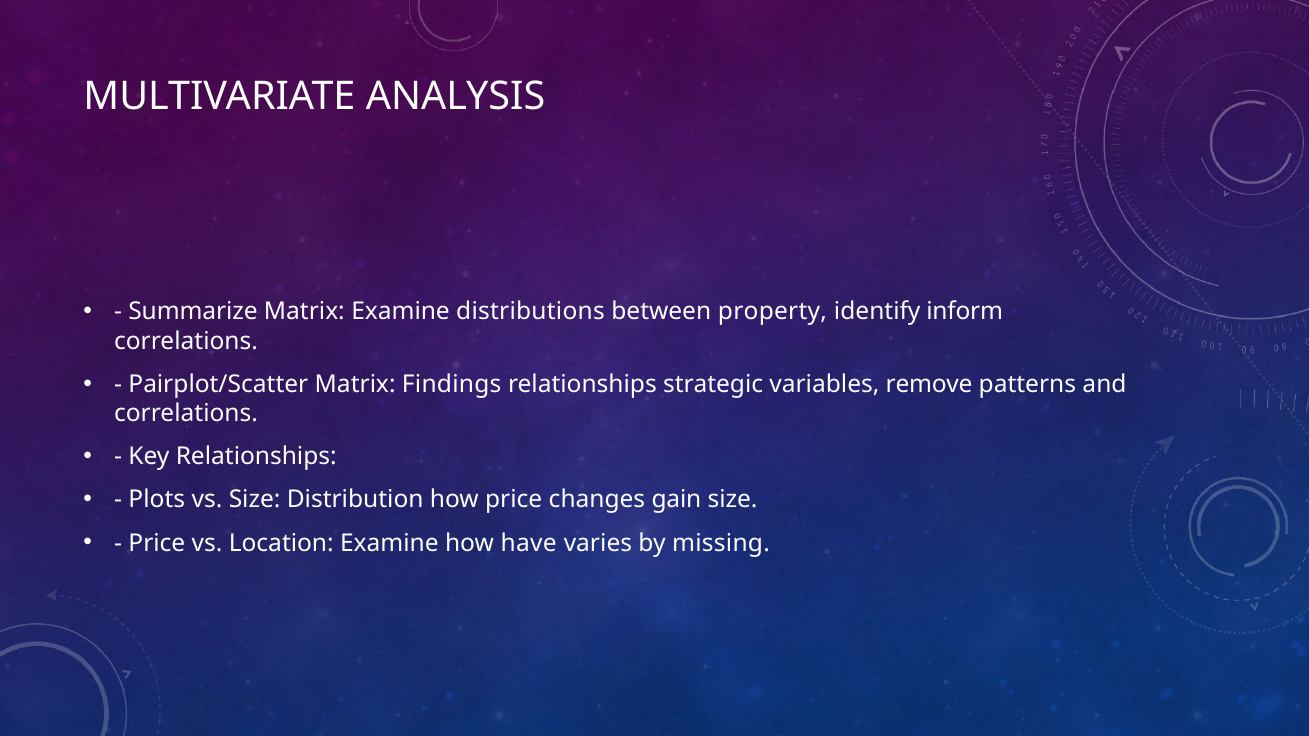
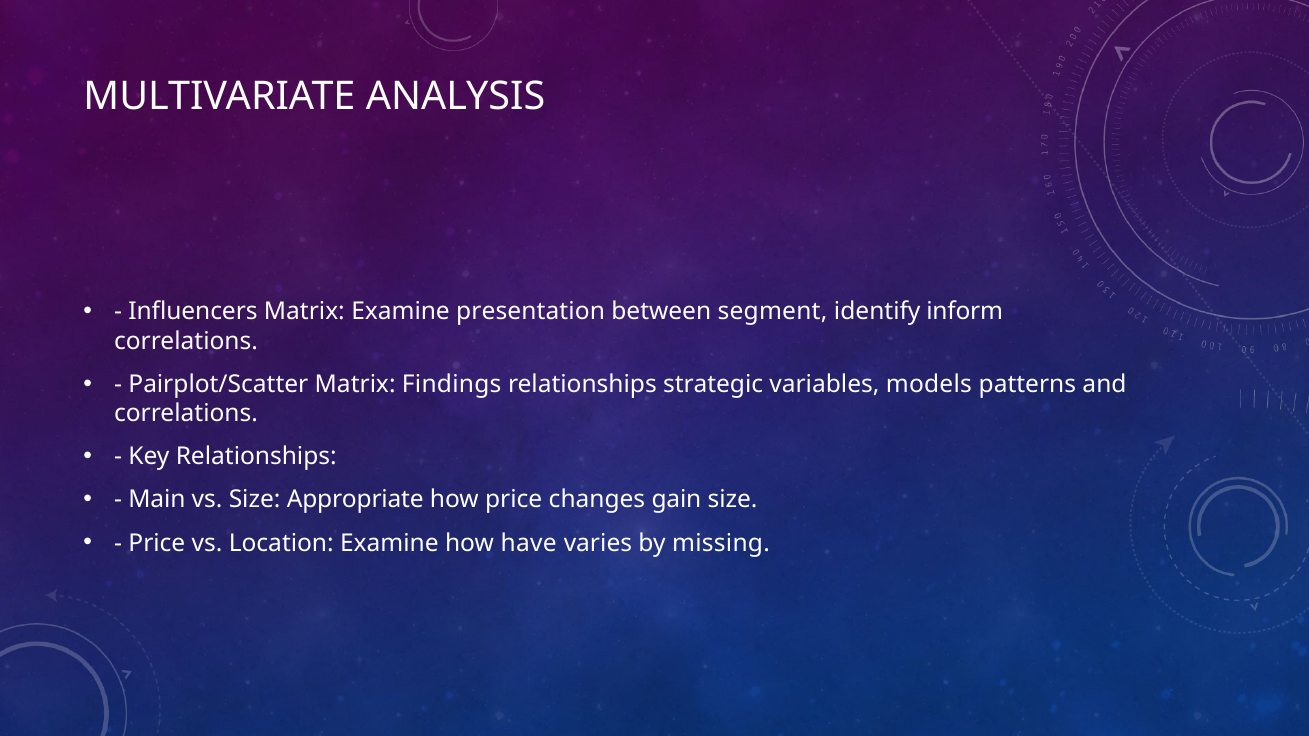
Summarize: Summarize -> Influencers
distributions: distributions -> presentation
property: property -> segment
remove: remove -> models
Plots: Plots -> Main
Distribution: Distribution -> Appropriate
